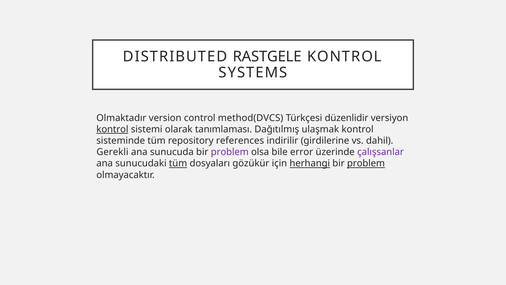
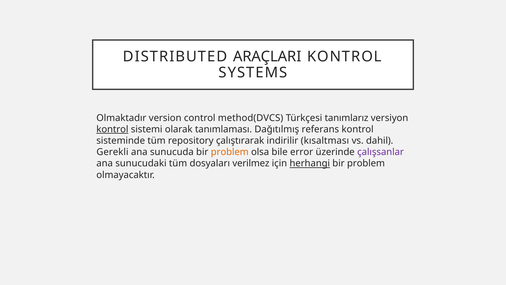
RASTGELE: RASTGELE -> ARAÇLARI
düzenlidir: düzenlidir -> tanımlarız
ulaşmak: ulaşmak -> referans
references: references -> çalıştırarak
girdilerine: girdilerine -> kısaltması
problem at (230, 152) colour: purple -> orange
tüm at (178, 163) underline: present -> none
gözükür: gözükür -> verilmez
problem at (366, 163) underline: present -> none
